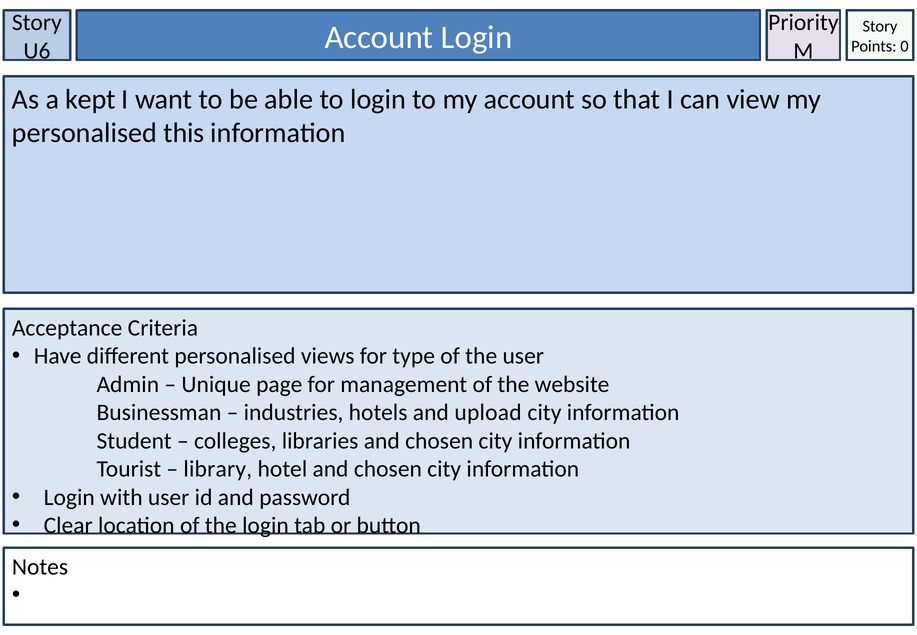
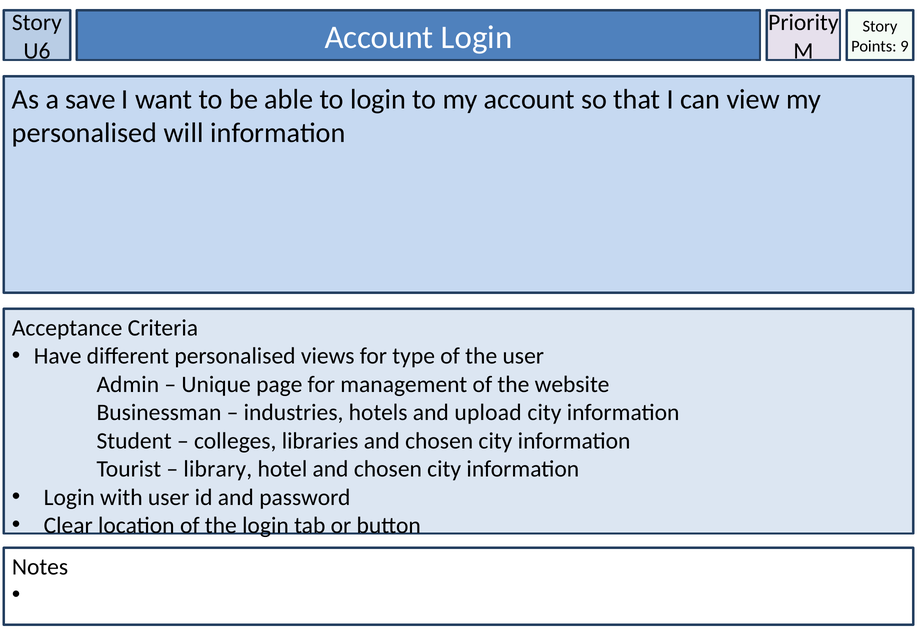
0: 0 -> 9
kept: kept -> save
this: this -> will
